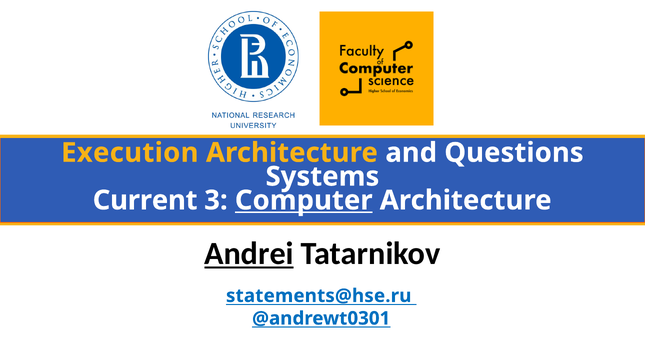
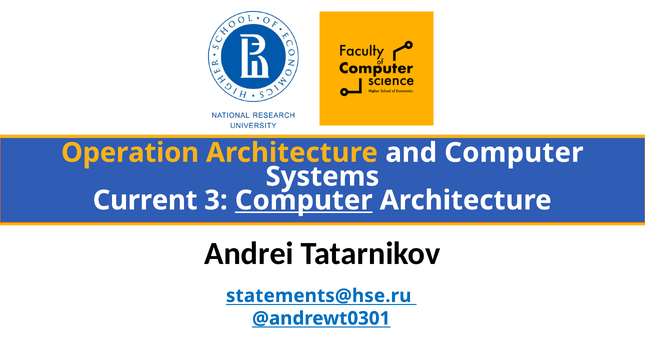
Execution: Execution -> Operation
and Questions: Questions -> Computer
Andrei underline: present -> none
